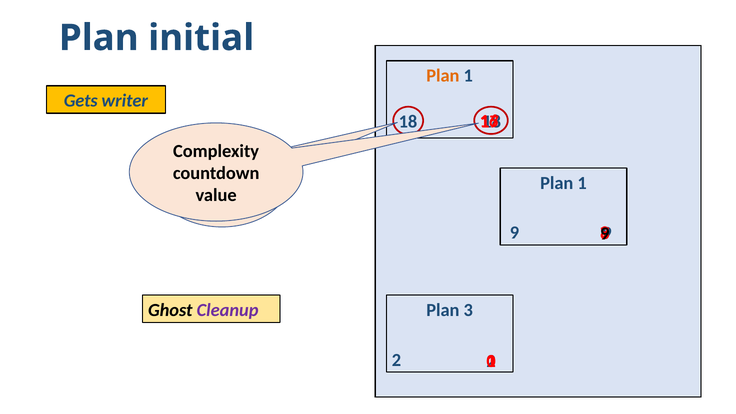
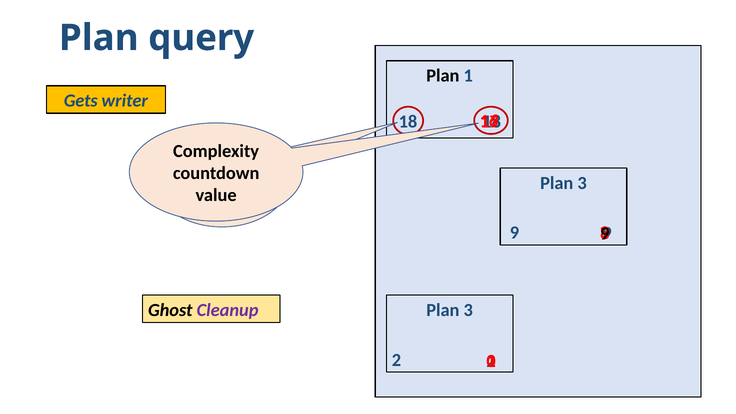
initial: initial -> query
Plan at (443, 76) colour: orange -> black
1 at (582, 183): 1 -> 3
